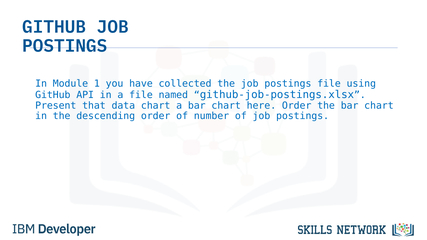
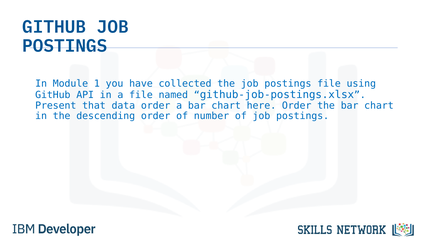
data chart: chart -> order
